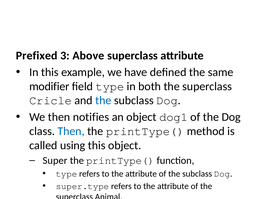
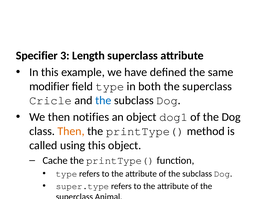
Prefixed: Prefixed -> Specifier
Above: Above -> Length
Then at (71, 131) colour: blue -> orange
Super: Super -> Cache
